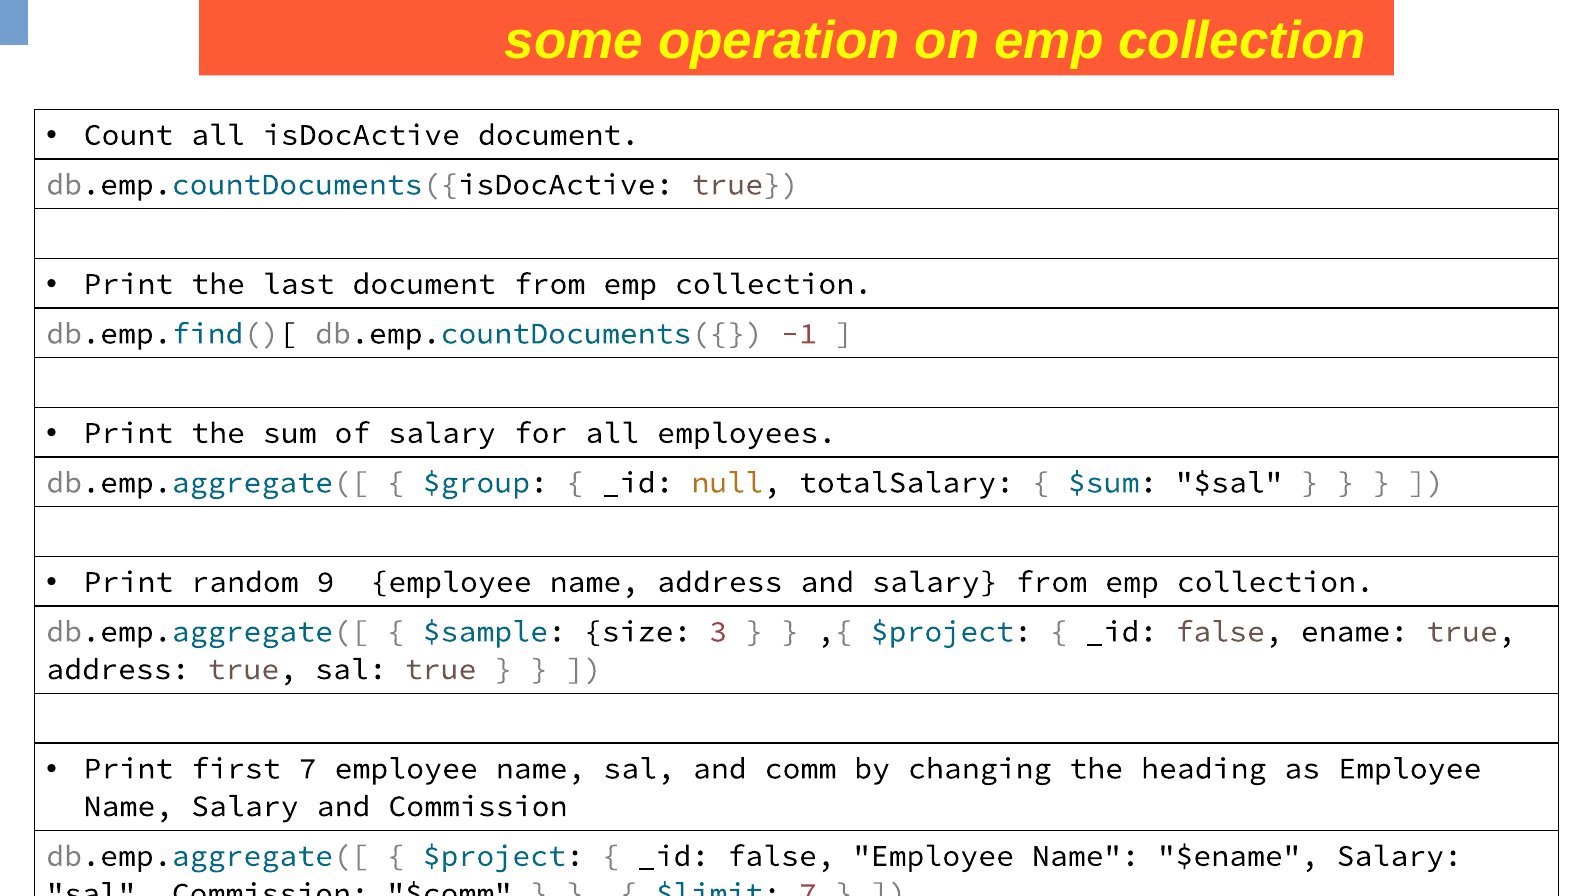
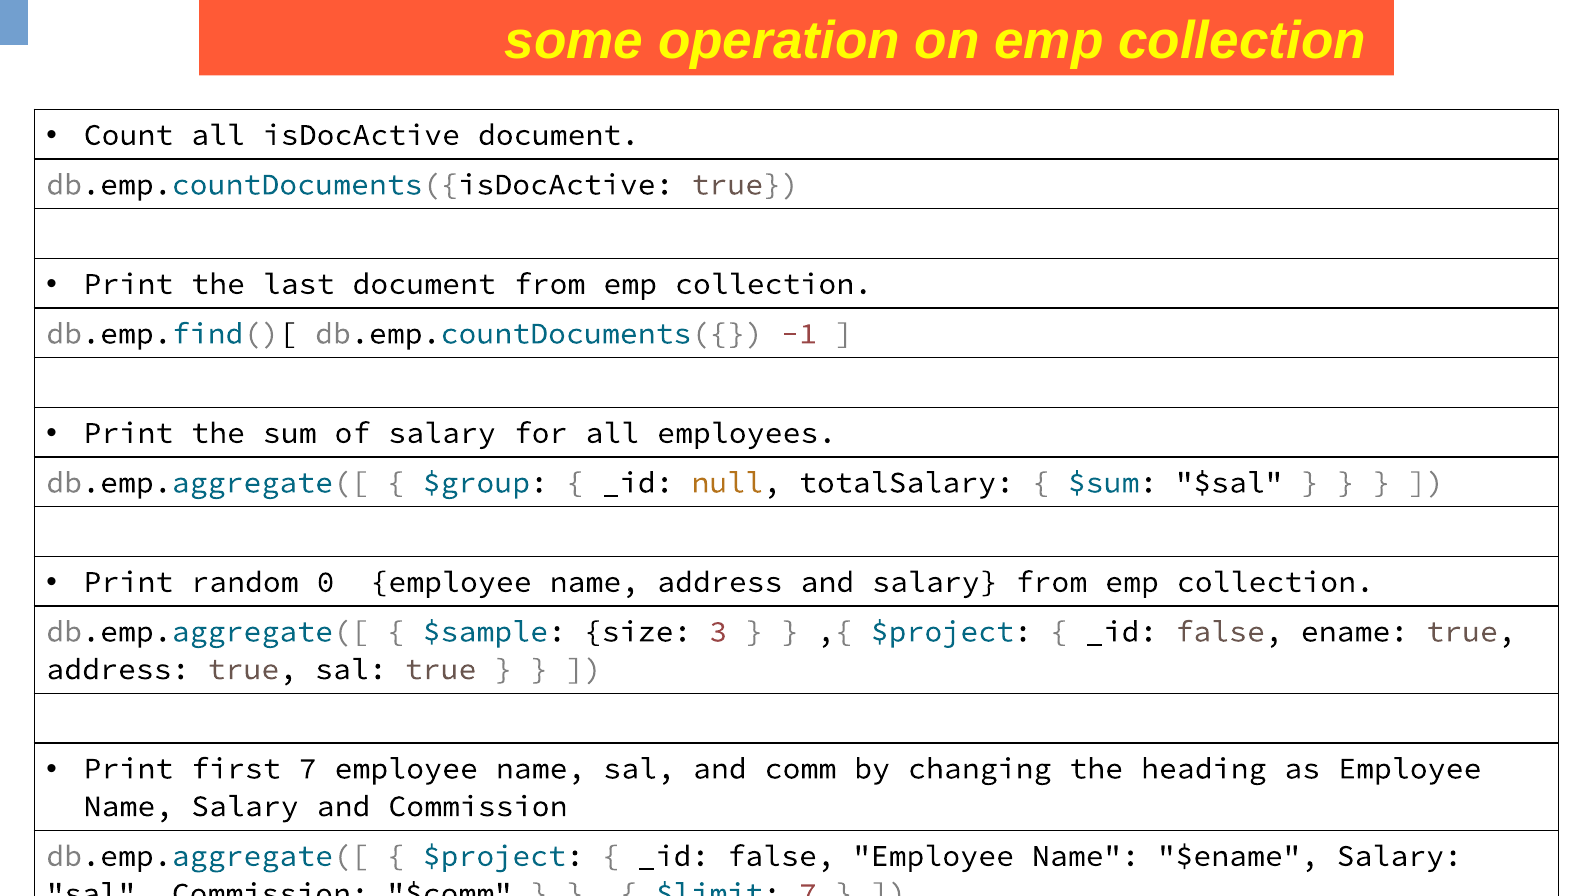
9: 9 -> 0
